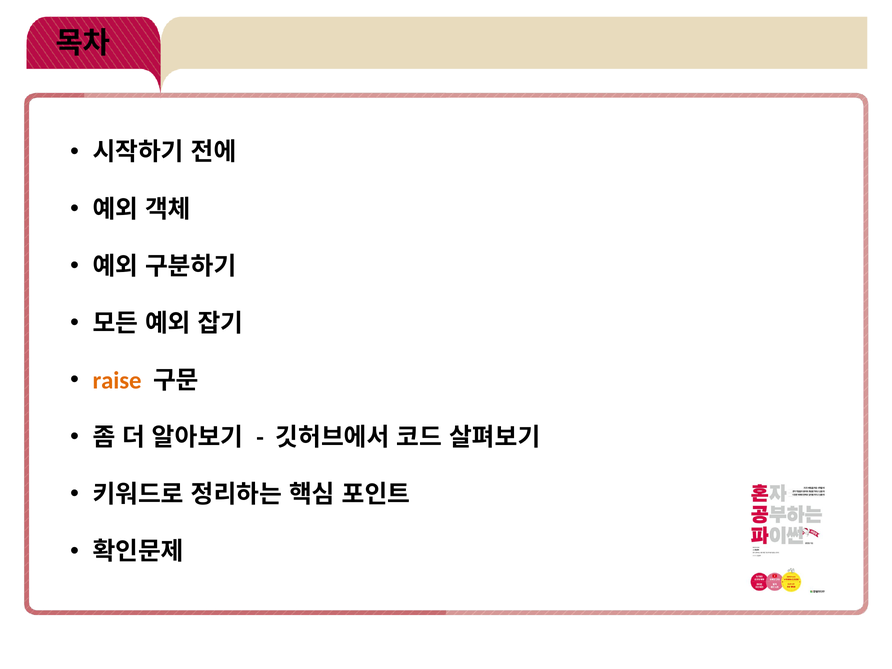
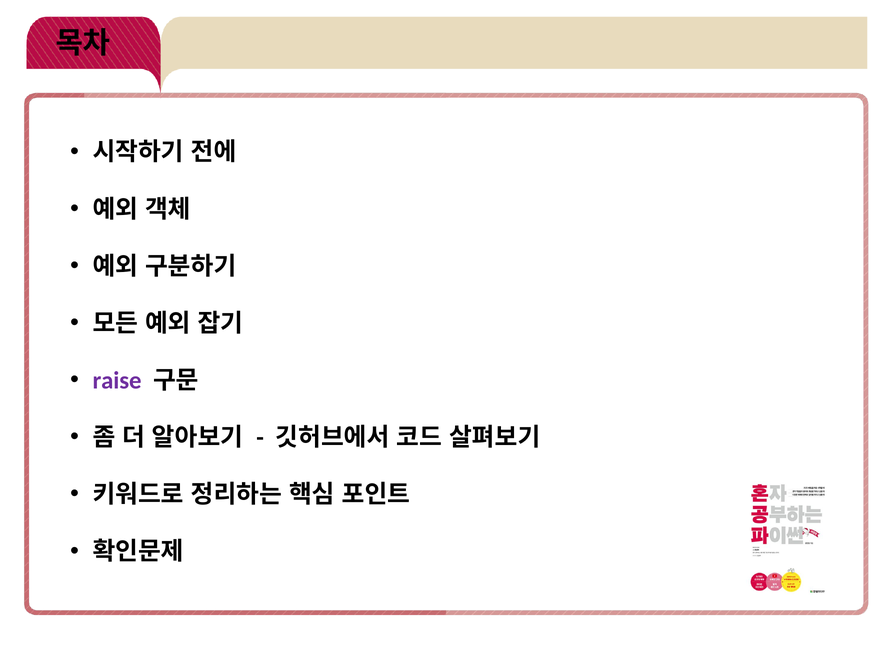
raise colour: orange -> purple
